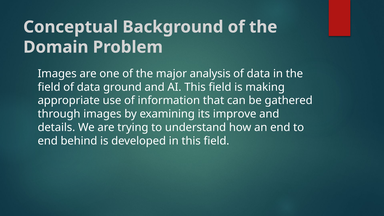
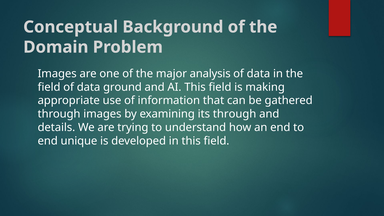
its improve: improve -> through
behind: behind -> unique
